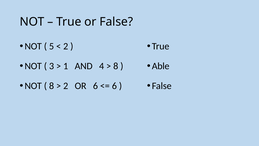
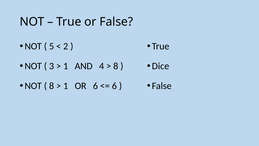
Able: Able -> Dice
2 at (66, 86): 2 -> 1
